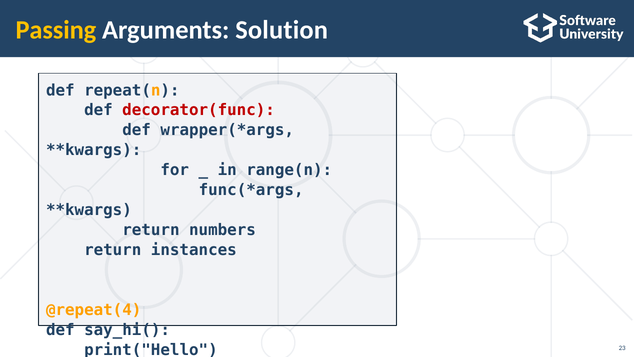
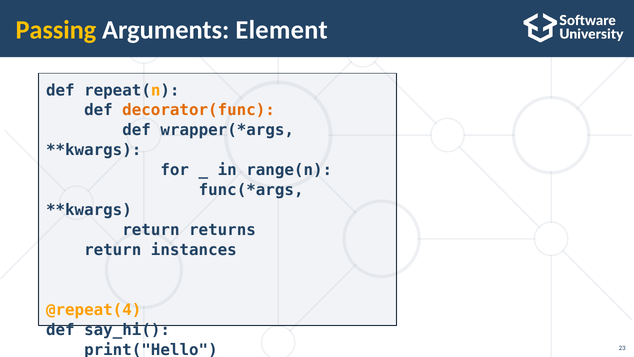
Solution: Solution -> Element
decorator(func colour: red -> orange
numbers: numbers -> returns
